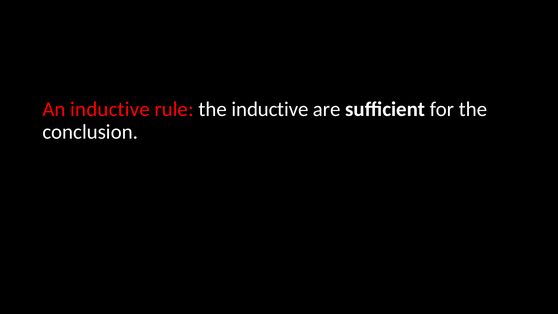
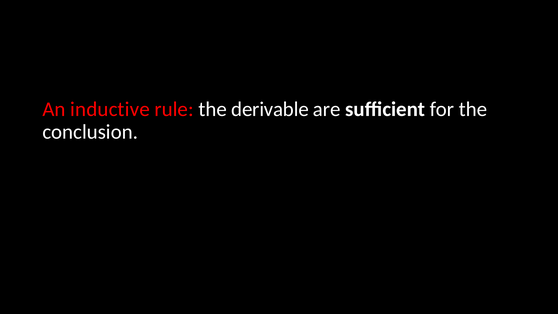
the inductive: inductive -> derivable
